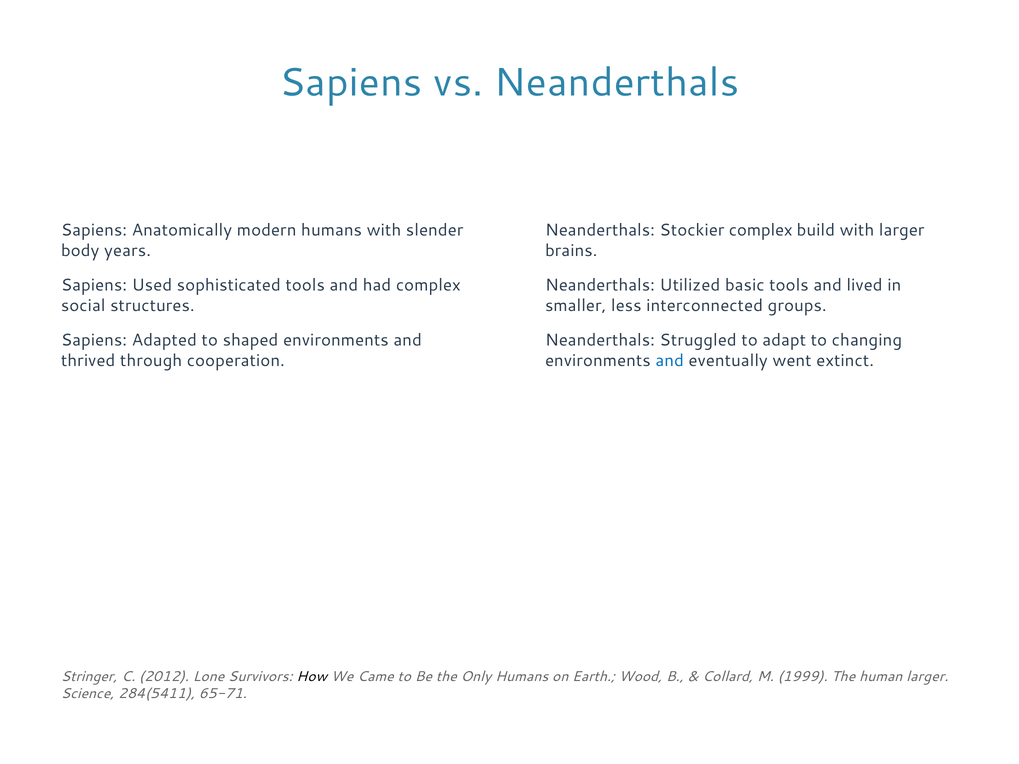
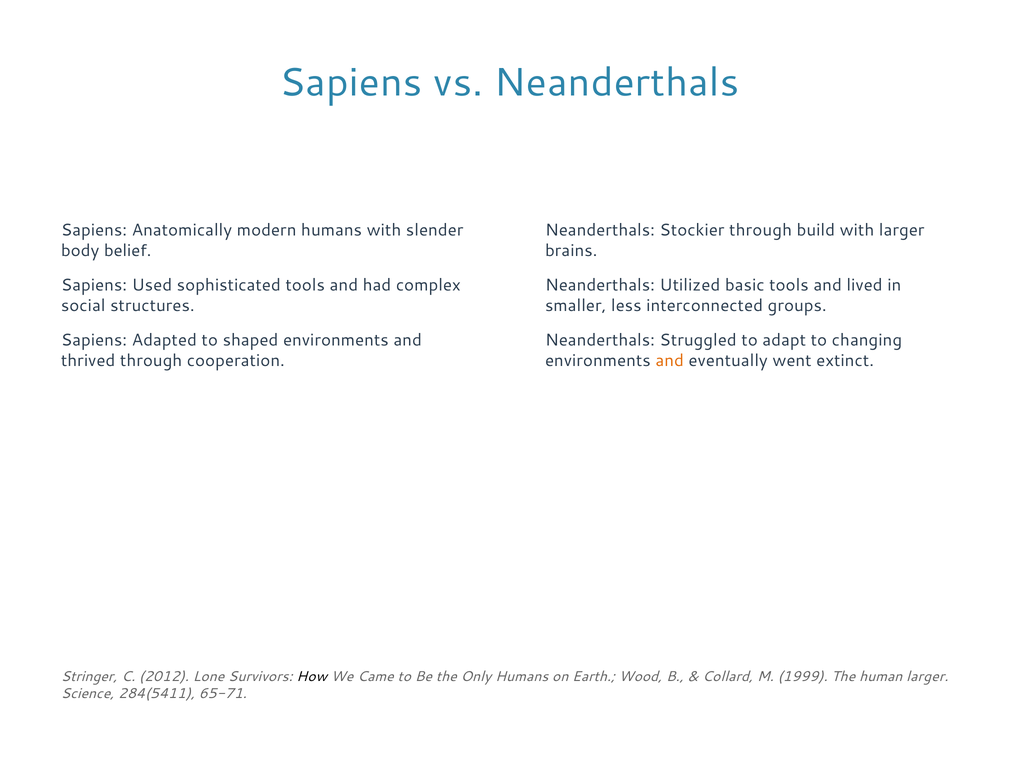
Stockier complex: complex -> through
years: years -> belief
and at (670, 361) colour: blue -> orange
